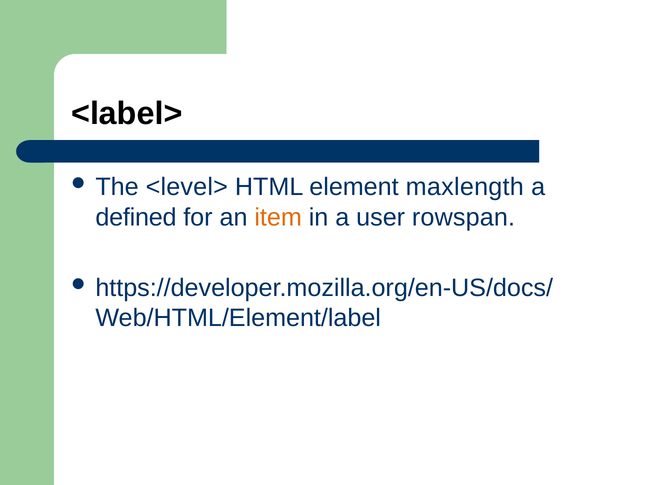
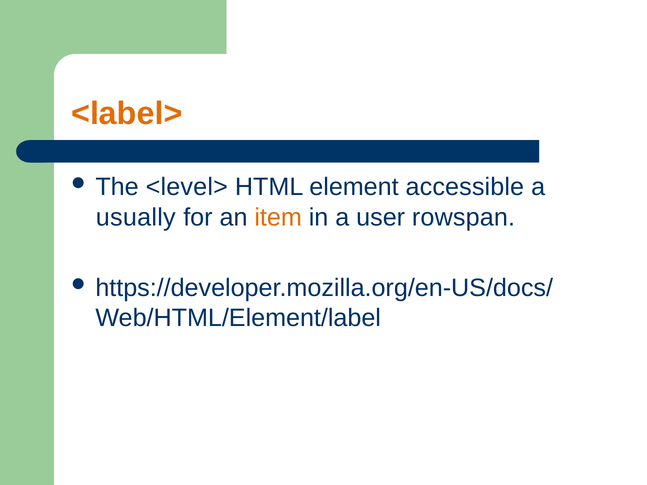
<label> colour: black -> orange
maxlength: maxlength -> accessible
defined: defined -> usually
